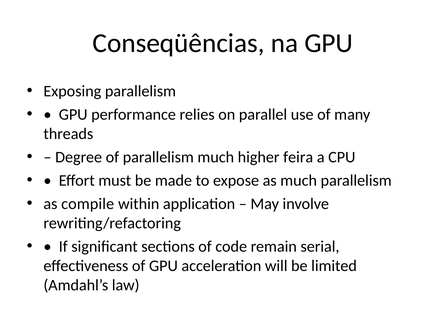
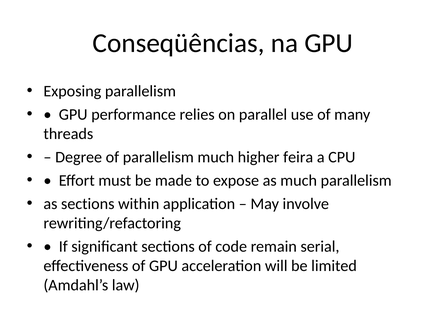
as compile: compile -> sections
